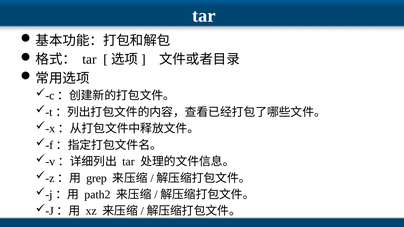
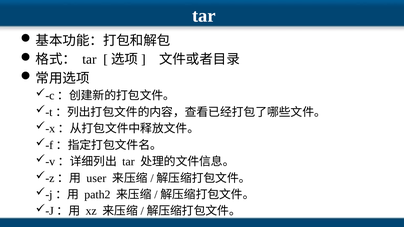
grep: grep -> user
